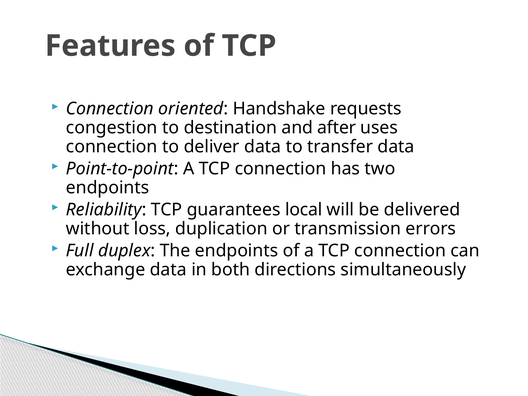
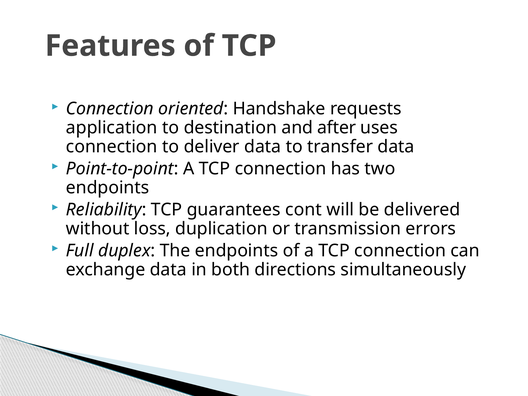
congestion: congestion -> application
local: local -> cont
